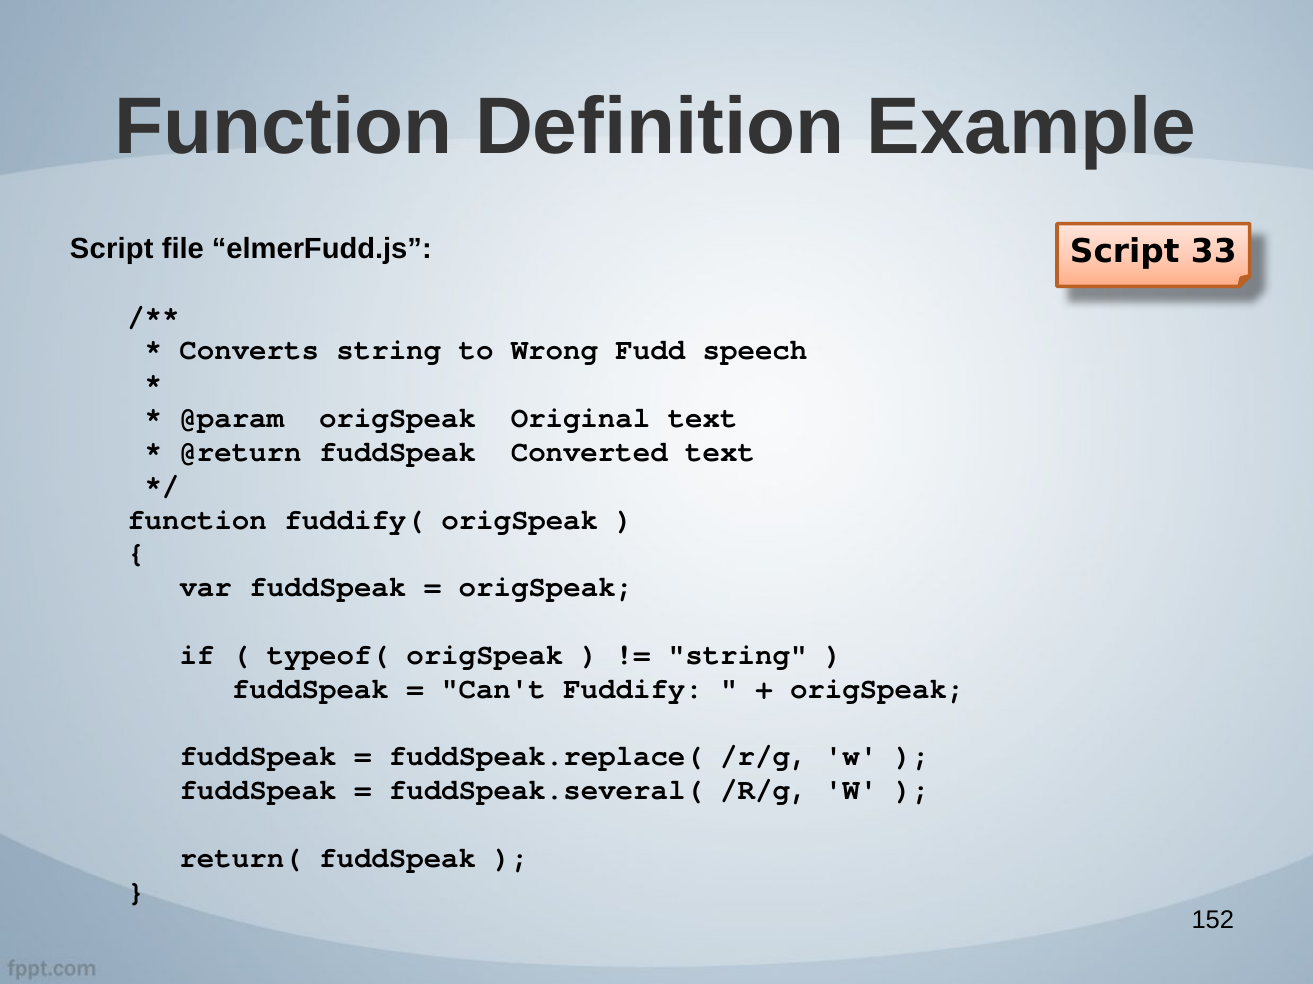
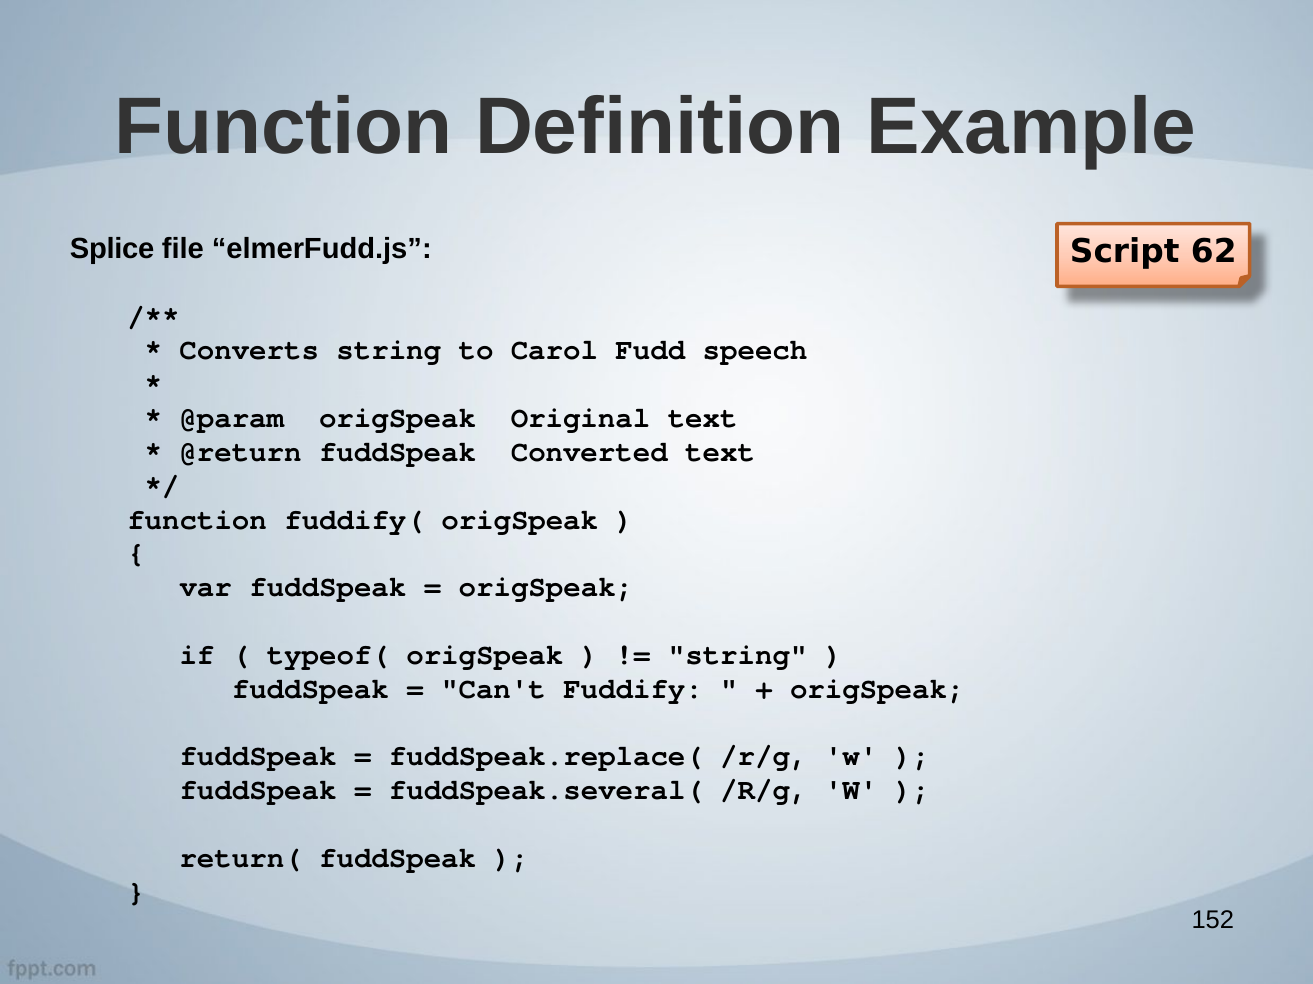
Script at (112, 249): Script -> Splice
33: 33 -> 62
Wrong: Wrong -> Carol
